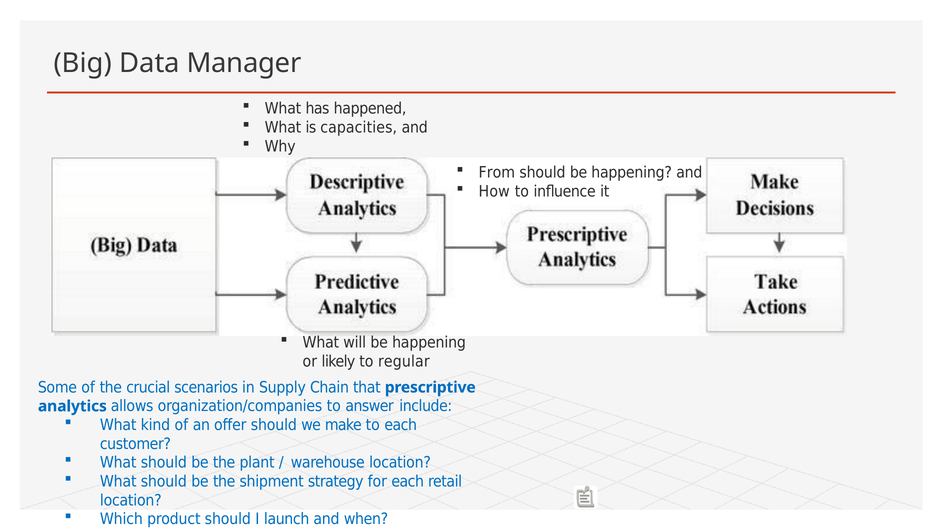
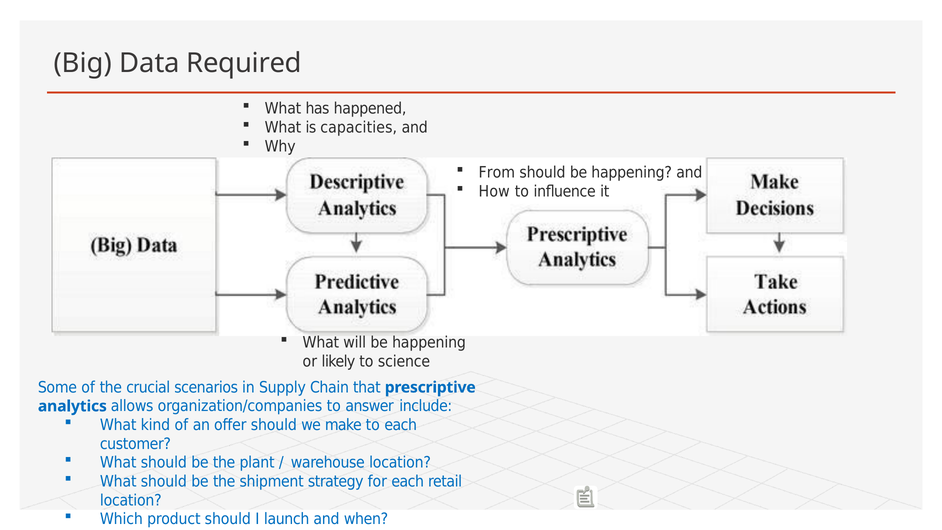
Manager: Manager -> Required
regular: regular -> science
